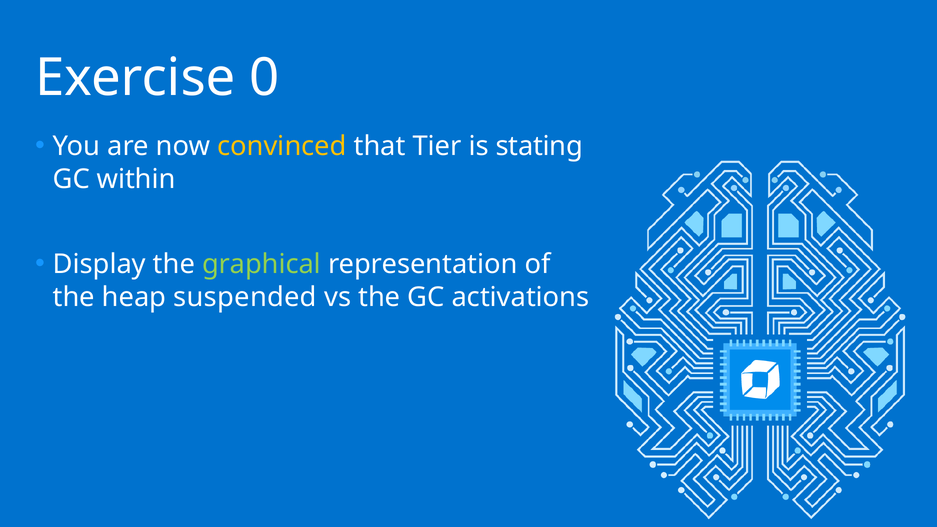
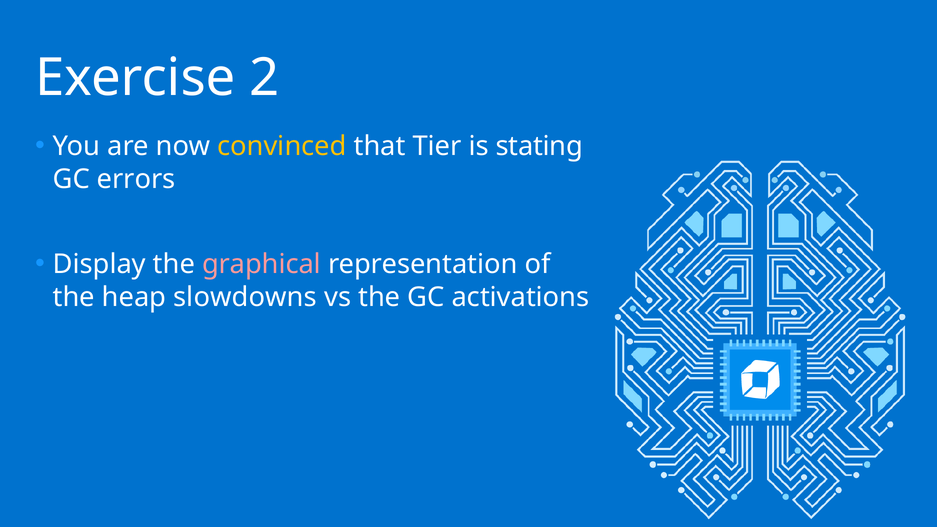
0: 0 -> 2
within: within -> errors
graphical colour: light green -> pink
suspended: suspended -> slowdowns
